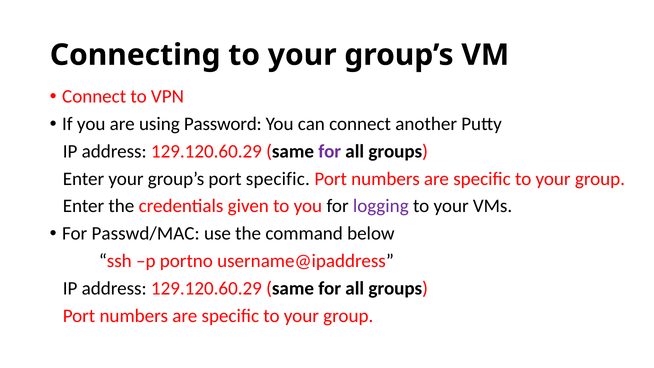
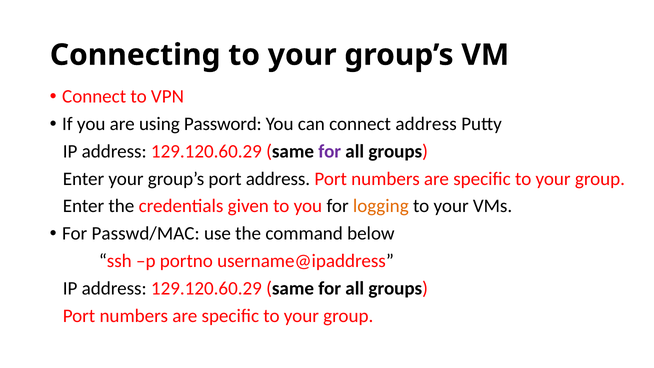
connect another: another -> address
port specific: specific -> address
logging colour: purple -> orange
